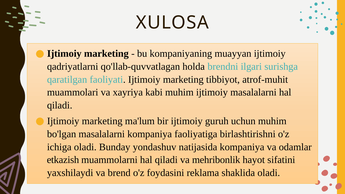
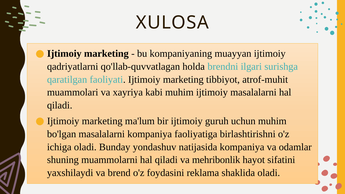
etkazish: etkazish -> shuning
